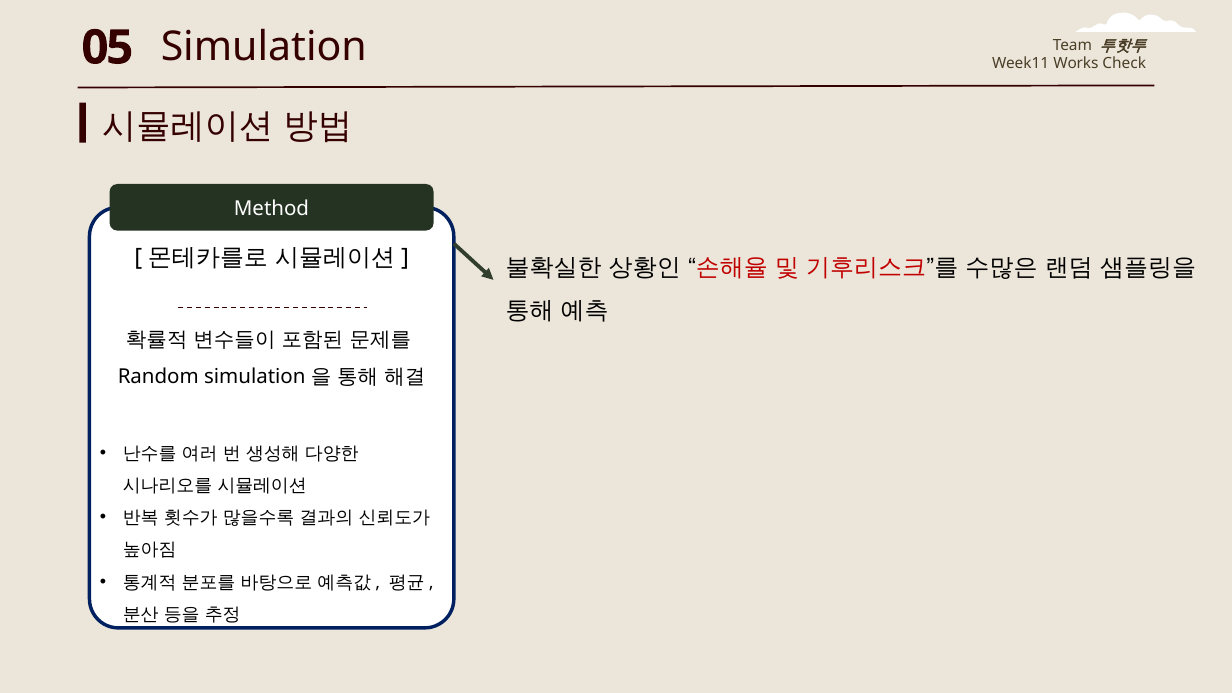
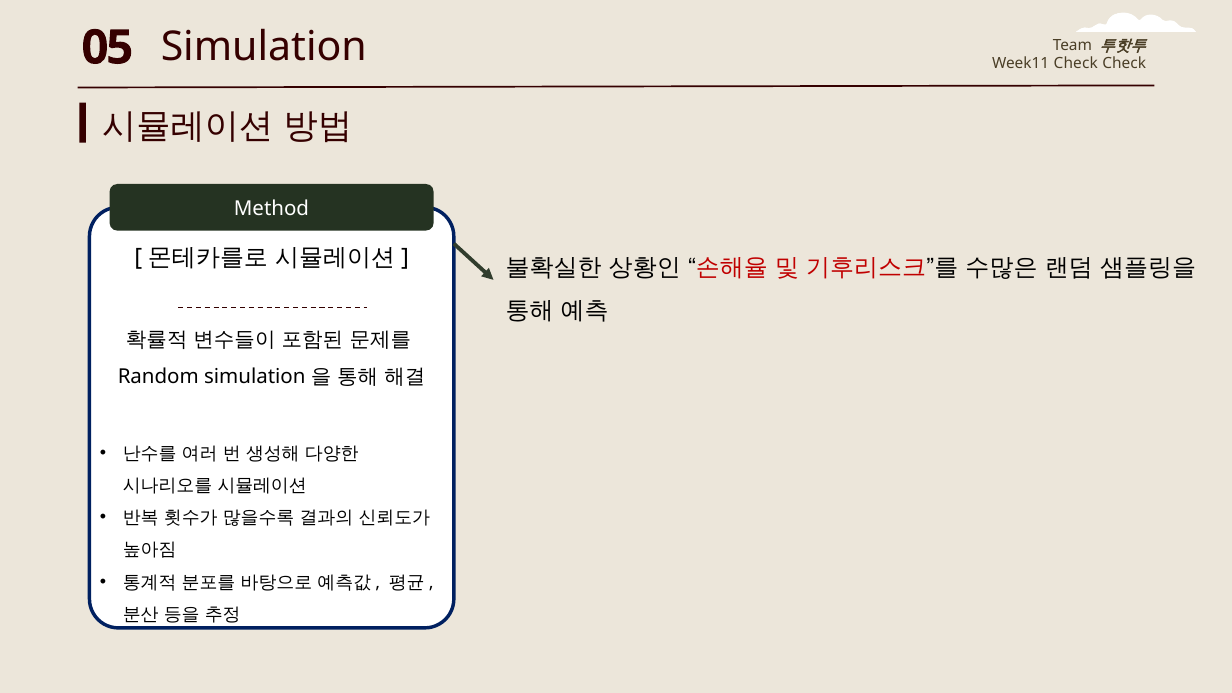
Week11 Works: Works -> Check
